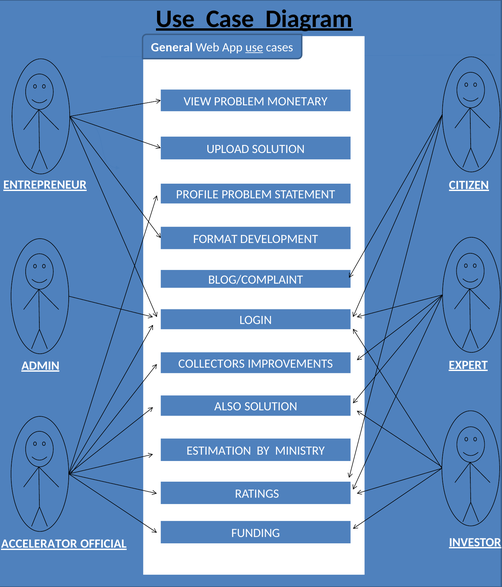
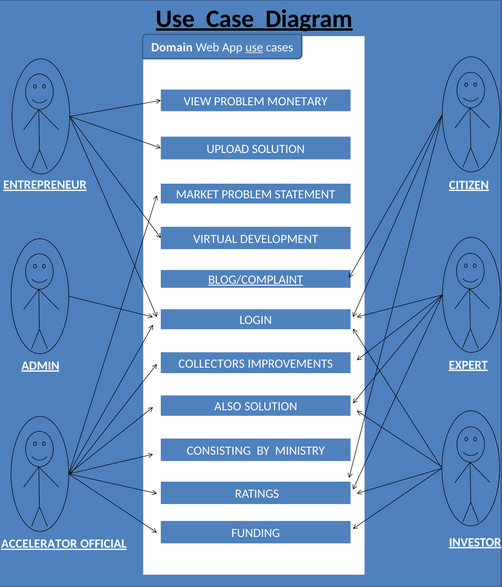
General: General -> Domain
PROFILE: PROFILE -> MARKET
FORMAT: FORMAT -> VIRTUAL
BLOG/COMPLAINT underline: none -> present
ESTIMATION: ESTIMATION -> CONSISTING
